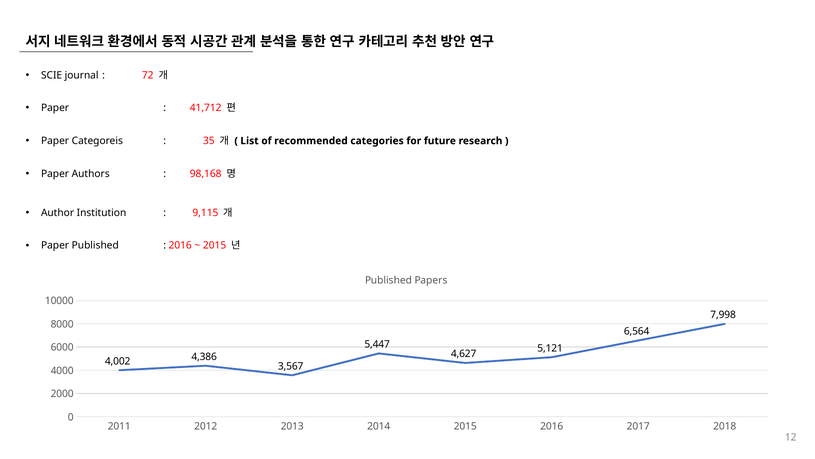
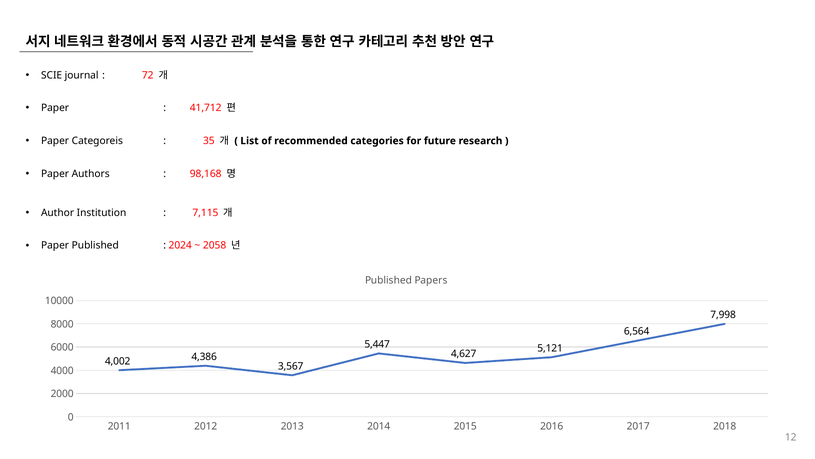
9,115: 9,115 -> 7,115
2016 at (180, 245): 2016 -> 2024
2015 at (215, 245): 2015 -> 2058
